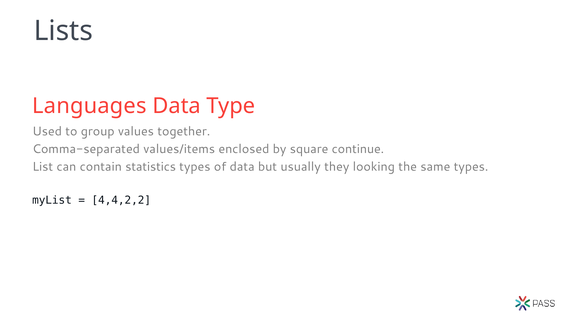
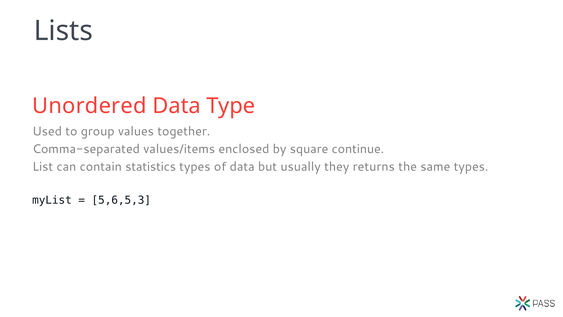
Languages: Languages -> Unordered
looking: looking -> returns
4,4,2,2: 4,4,2,2 -> 5,6,5,3
